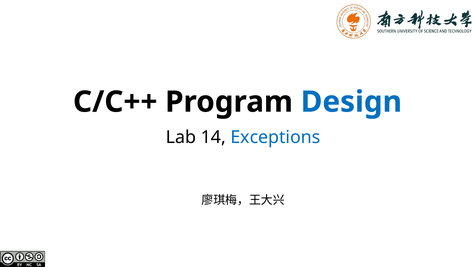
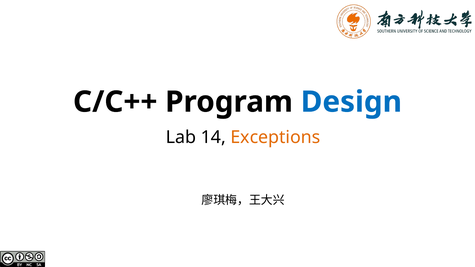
Exceptions colour: blue -> orange
